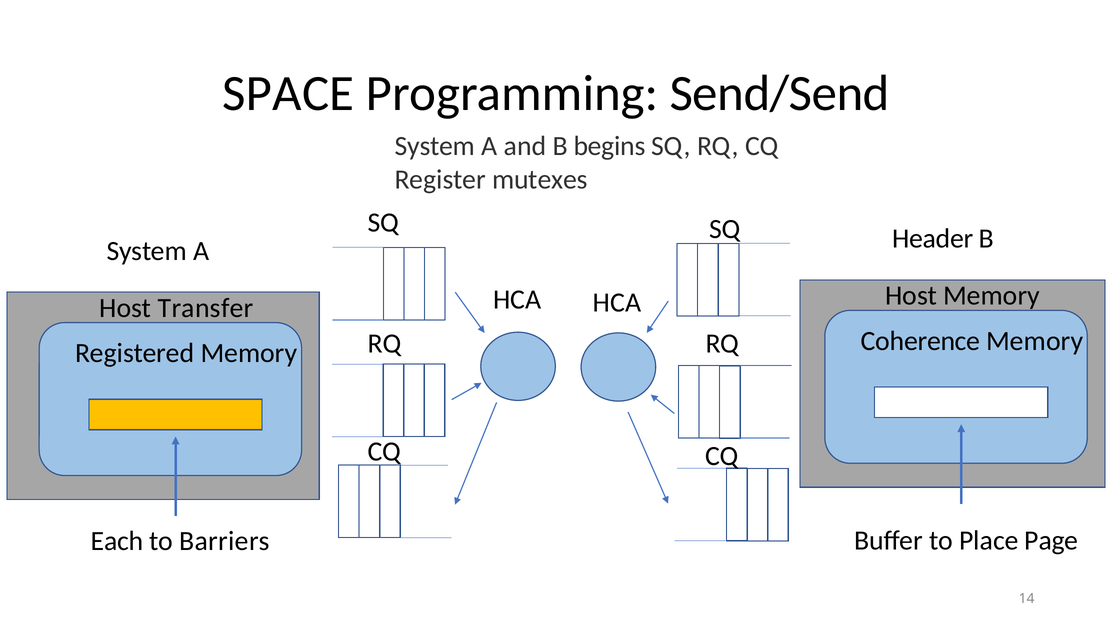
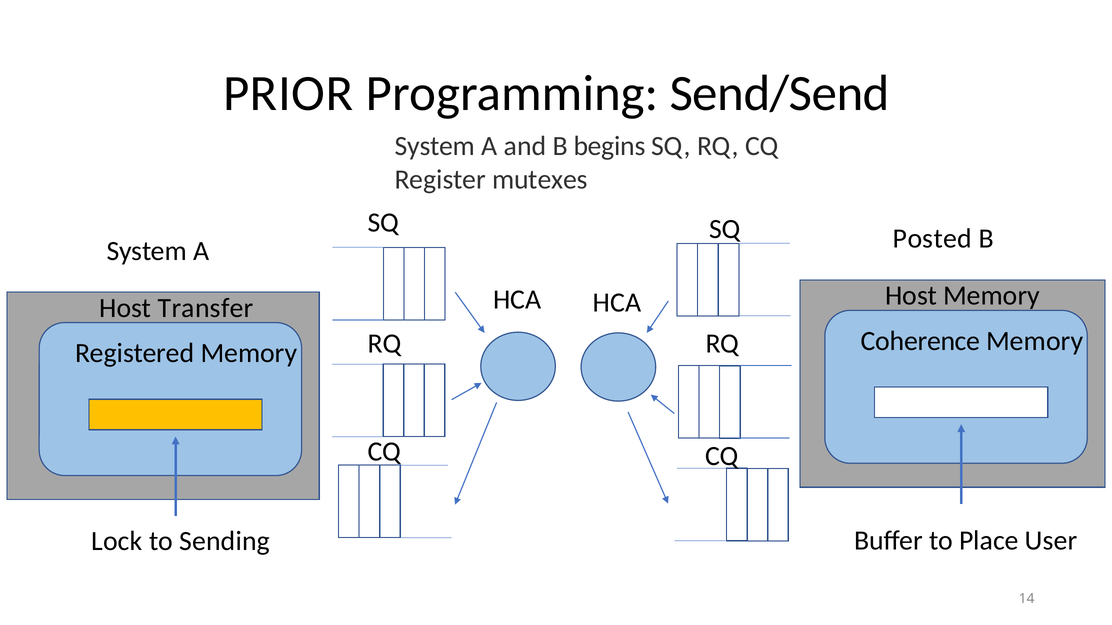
SPACE: SPACE -> PRIOR
Header: Header -> Posted
Page: Page -> User
Each: Each -> Lock
Barriers: Barriers -> Sending
